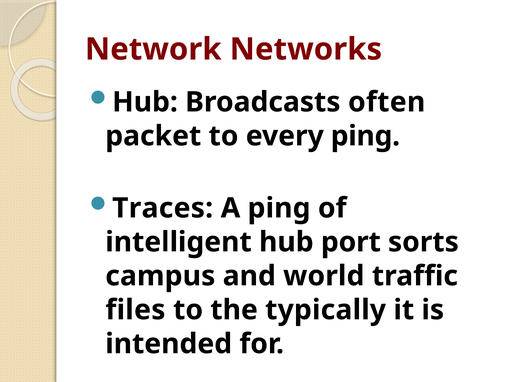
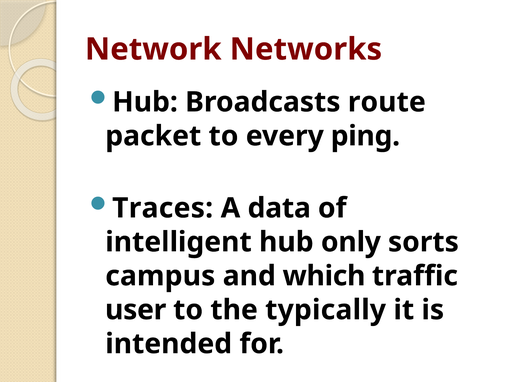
often: often -> route
A ping: ping -> data
port: port -> only
world: world -> which
files: files -> user
